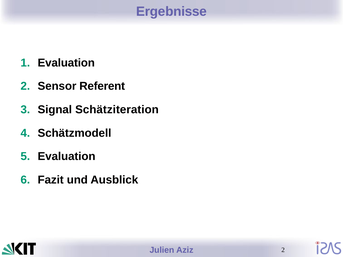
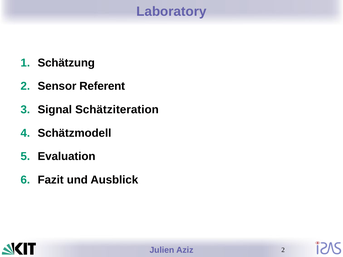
Ergebnisse: Ergebnisse -> Laboratory
Evaluation at (66, 63): Evaluation -> Schätzung
